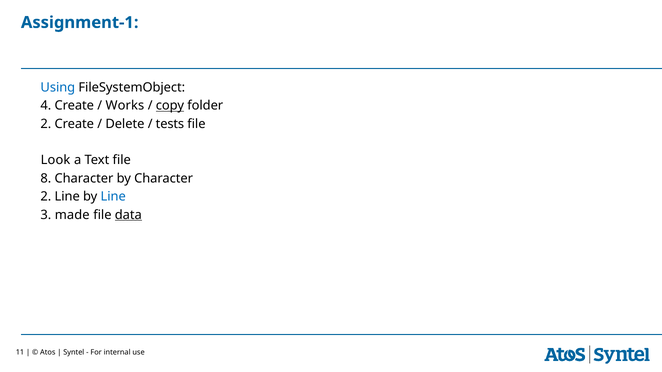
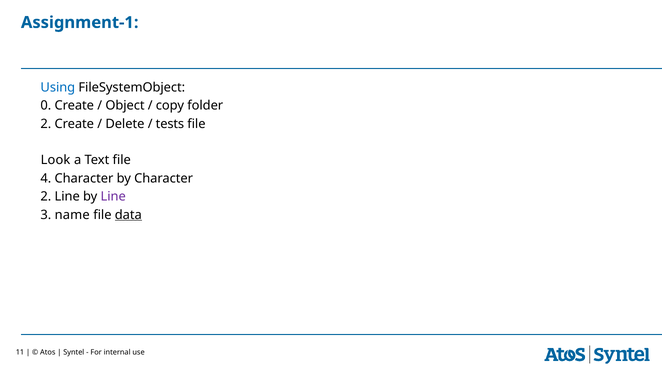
4: 4 -> 0
Works: Works -> Object
copy underline: present -> none
8: 8 -> 4
Line at (113, 197) colour: blue -> purple
made: made -> name
